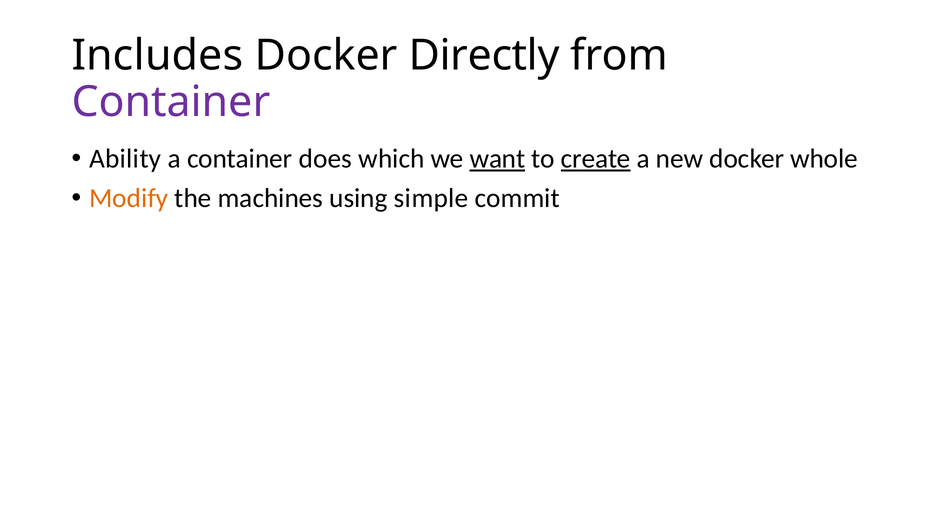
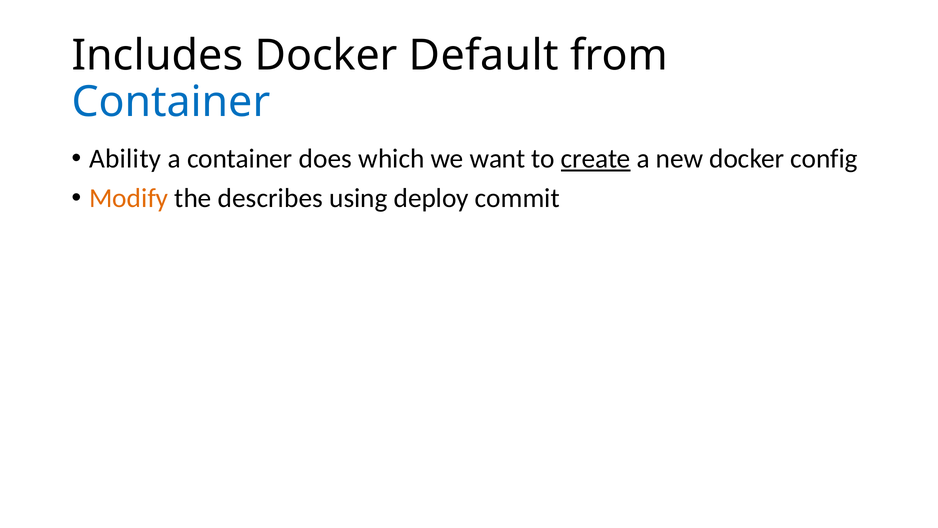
Directly: Directly -> Default
Container at (171, 102) colour: purple -> blue
want underline: present -> none
whole: whole -> config
machines: machines -> describes
simple: simple -> deploy
